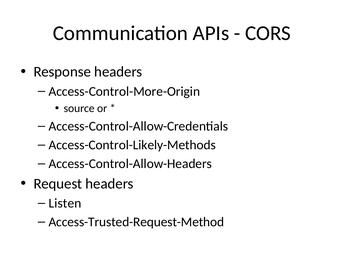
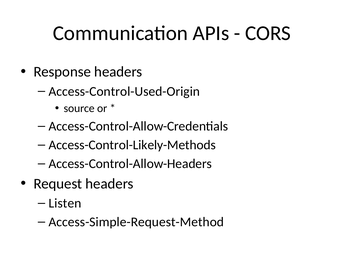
Access-Control-More-Origin: Access-Control-More-Origin -> Access-Control-Used-Origin
Access-Trusted-Request-Method: Access-Trusted-Request-Method -> Access-Simple-Request-Method
